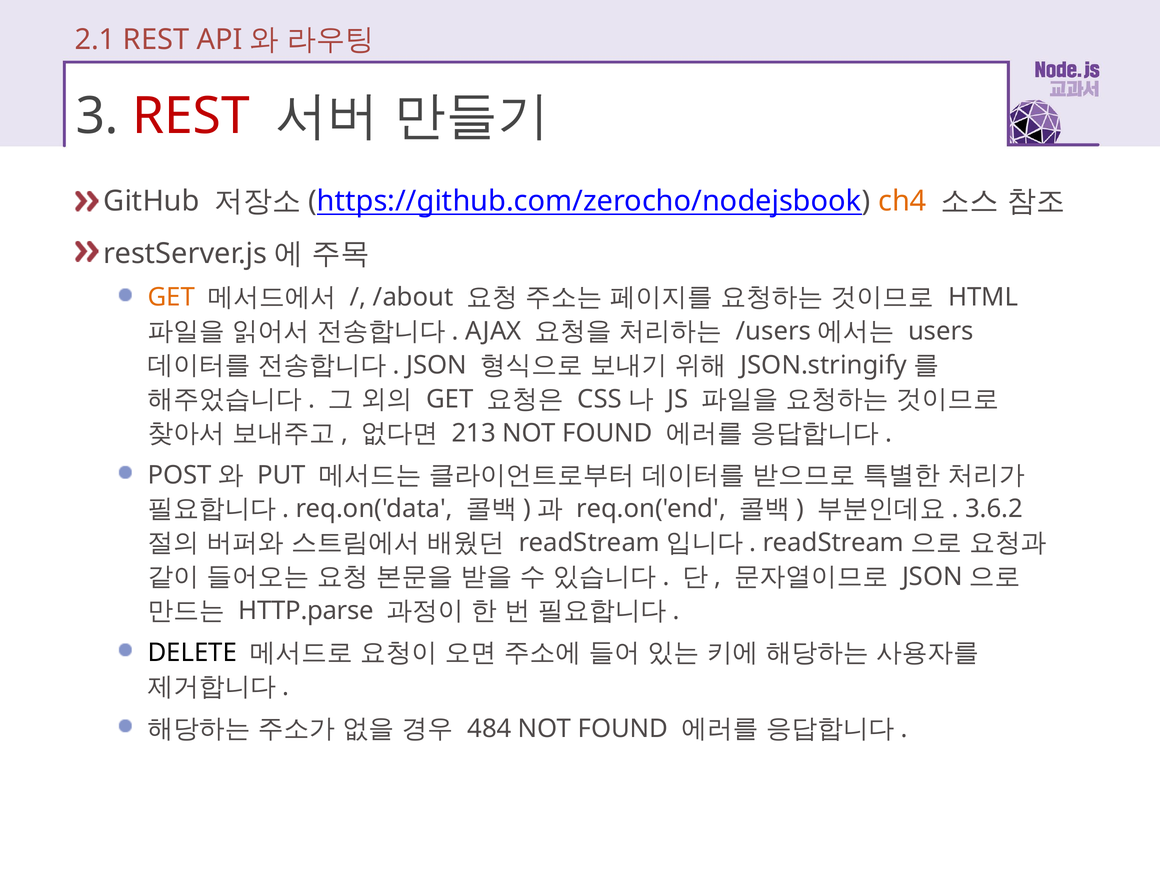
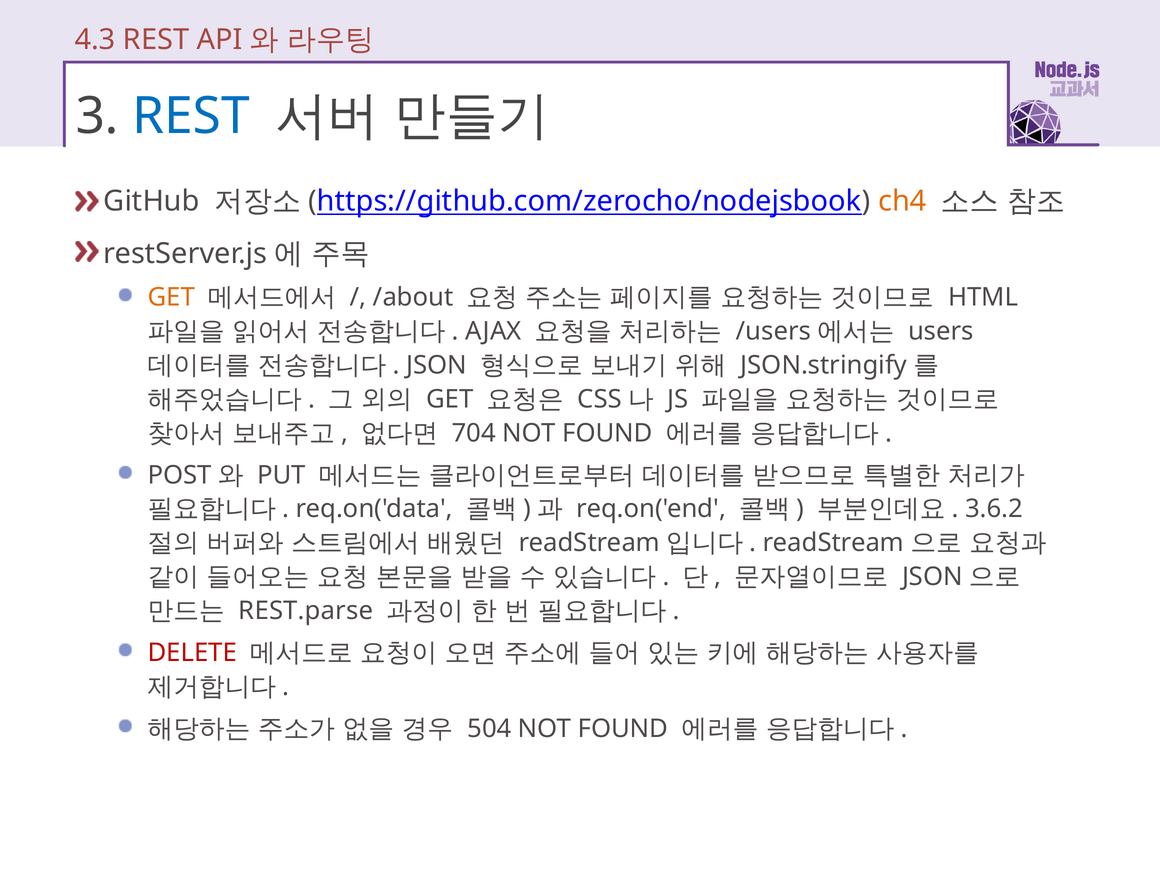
2.1: 2.1 -> 4.3
REST at (191, 116) colour: red -> blue
213: 213 -> 704
HTTP.parse: HTTP.parse -> REST.parse
DELETE colour: black -> red
484: 484 -> 504
